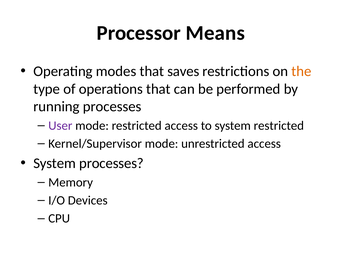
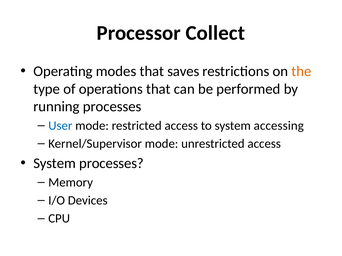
Means: Means -> Collect
User colour: purple -> blue
system restricted: restricted -> accessing
